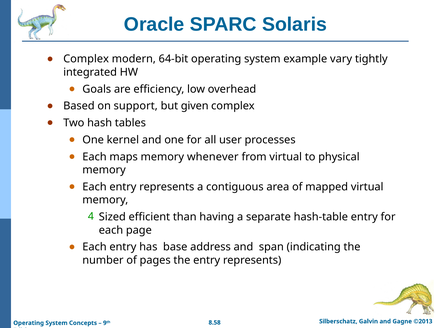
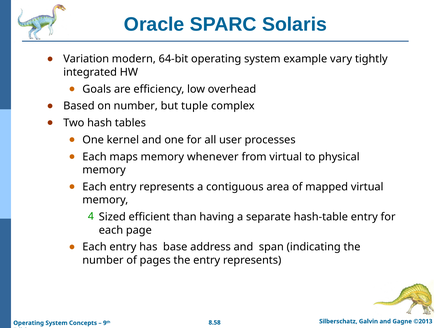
Complex at (86, 59): Complex -> Variation
on support: support -> number
given: given -> tuple
